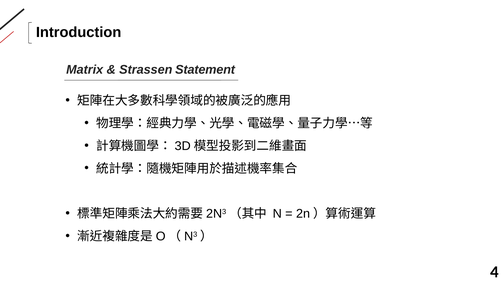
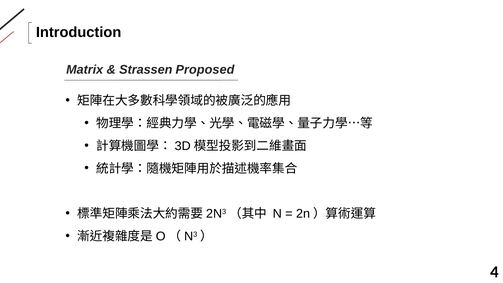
Statement: Statement -> Proposed
